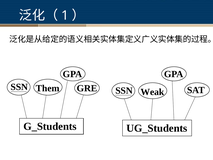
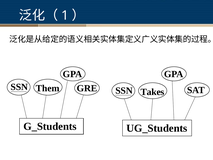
Weak: Weak -> Takes
